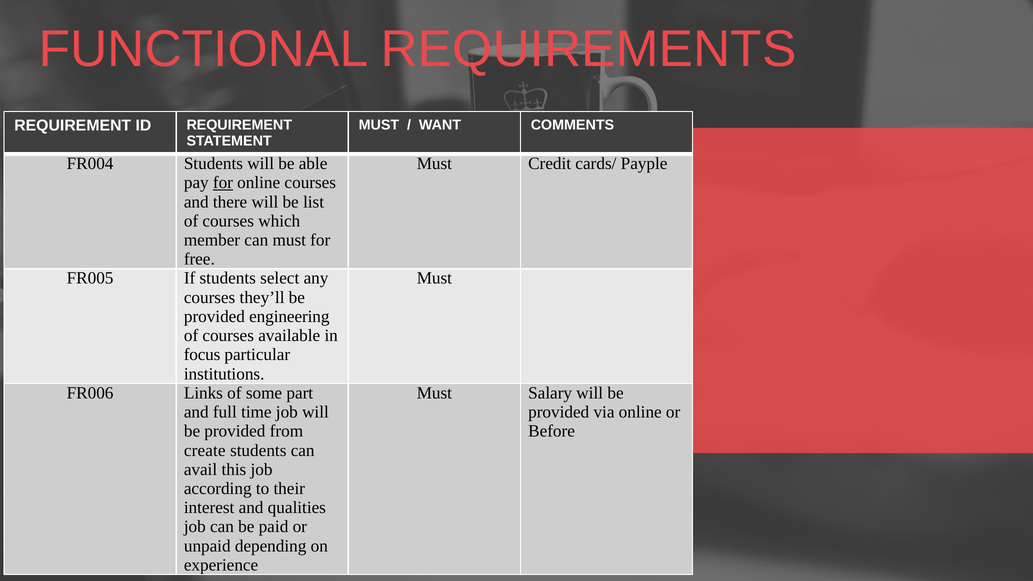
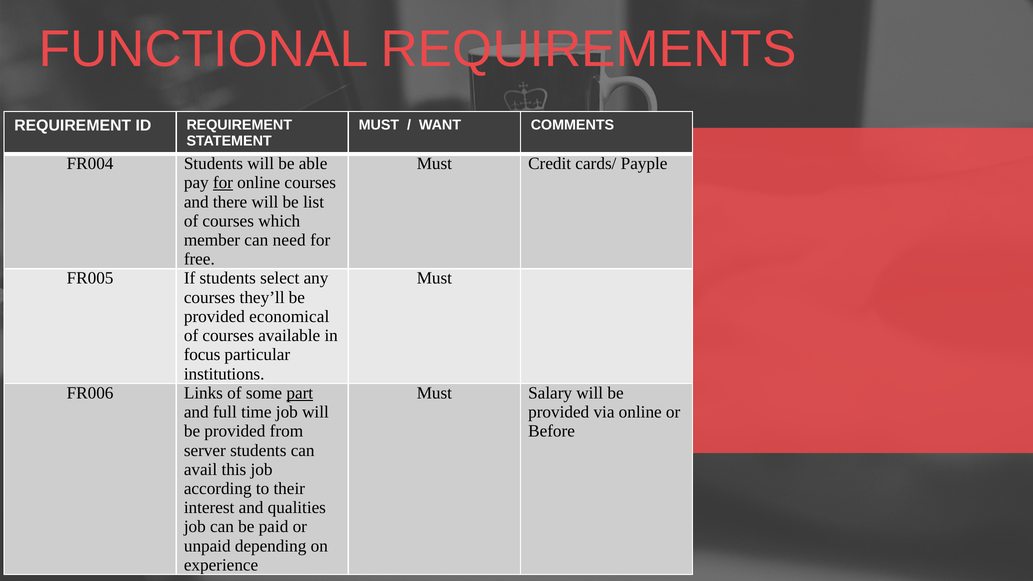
can must: must -> need
engineering: engineering -> economical
part underline: none -> present
create: create -> server
